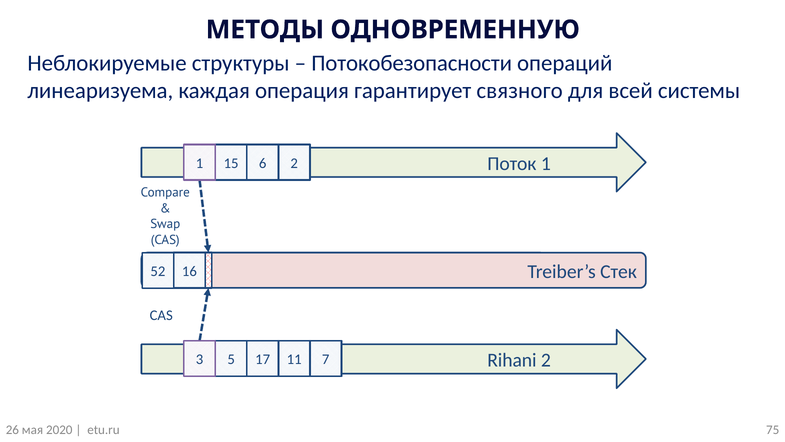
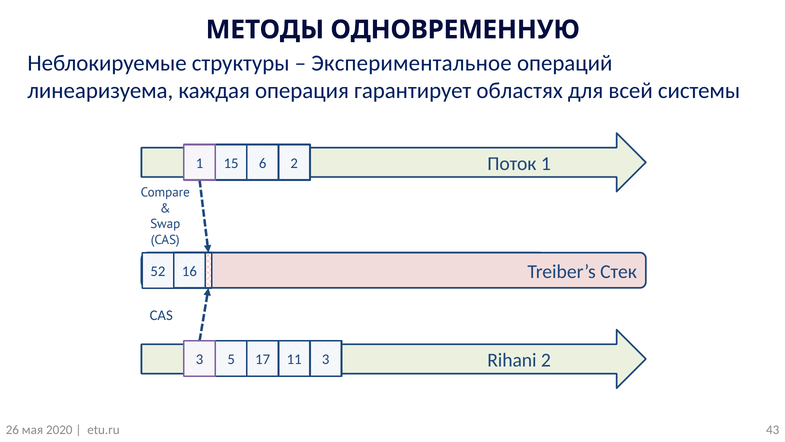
Потокобезопасности: Потокобезопасности -> Экспериментальное
связного: связного -> областях
11 7: 7 -> 3
75: 75 -> 43
